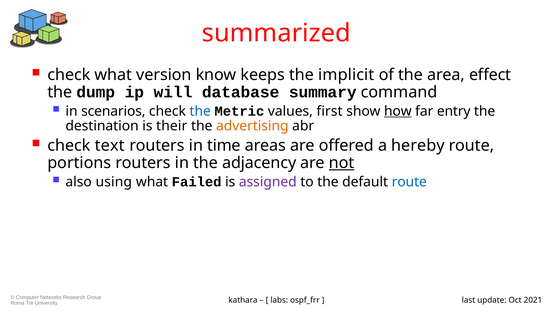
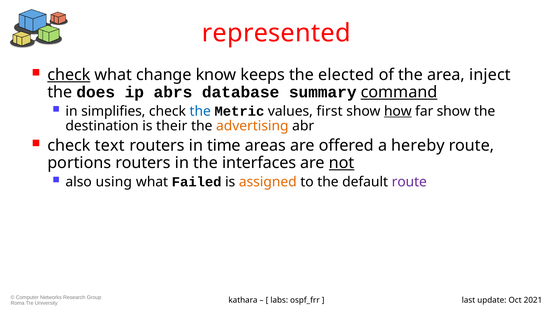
summarized: summarized -> represented
check at (69, 75) underline: none -> present
version: version -> change
implicit: implicit -> elected
effect: effect -> inject
dump: dump -> does
will: will -> abrs
command underline: none -> present
scenarios: scenarios -> simplifies
far entry: entry -> show
adjacency: adjacency -> interfaces
assigned colour: purple -> orange
route at (409, 182) colour: blue -> purple
